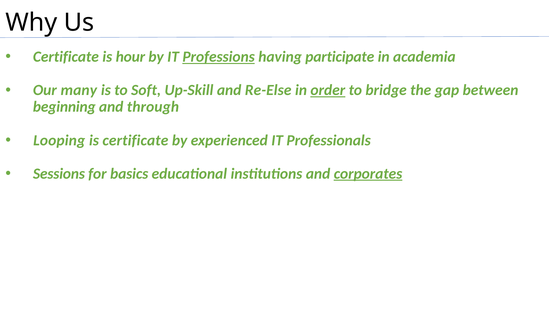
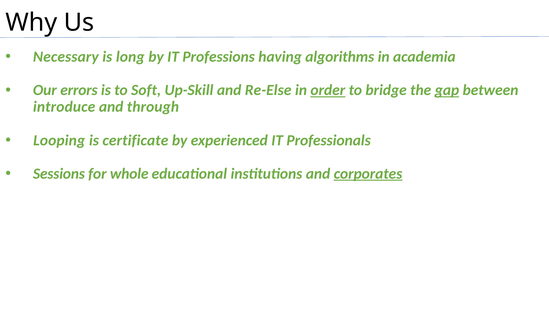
Certificate at (66, 57): Certificate -> Necessary
hour: hour -> long
Professions underline: present -> none
participate: participate -> algorithms
many: many -> errors
gap underline: none -> present
beginning: beginning -> introduce
basics: basics -> whole
